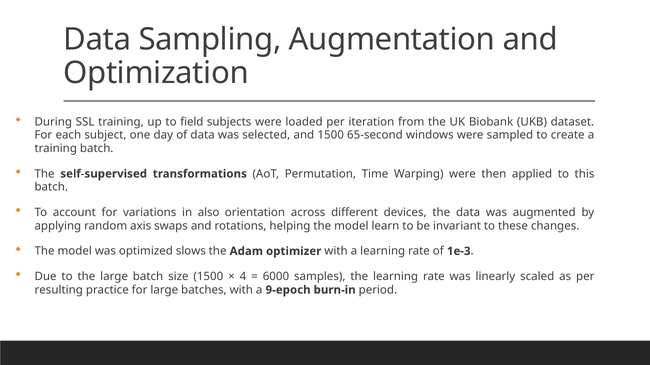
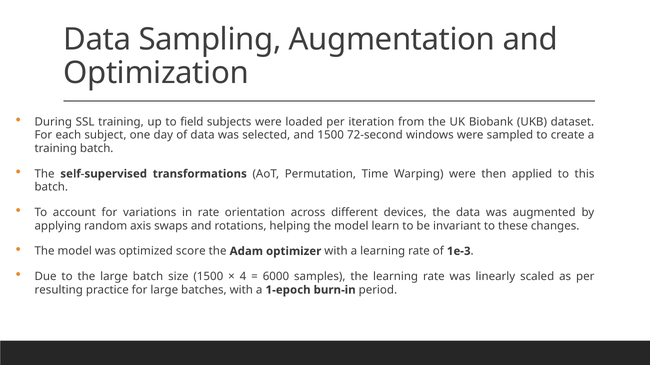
65-second: 65-second -> 72-second
in also: also -> rate
slows: slows -> score
9-epoch: 9-epoch -> 1-epoch
